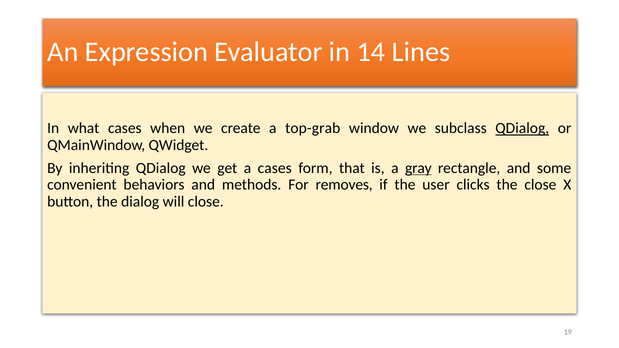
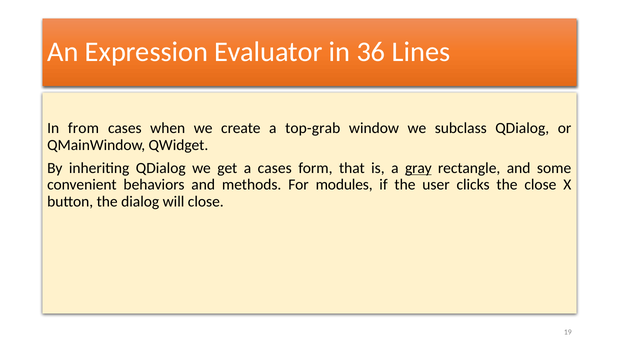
14: 14 -> 36
what: what -> from
QDialog at (522, 128) underline: present -> none
removes: removes -> modules
